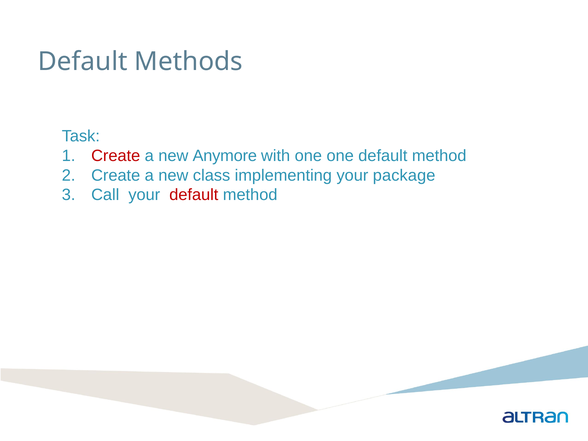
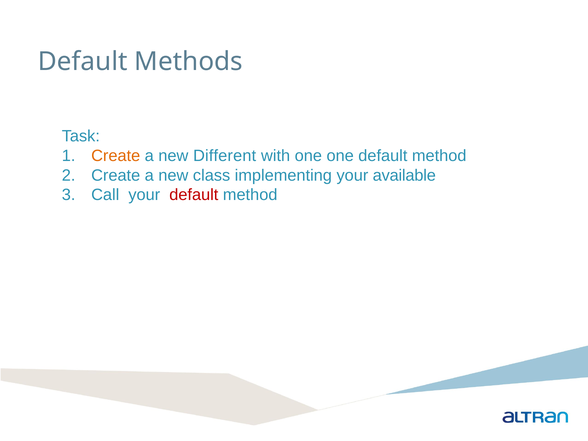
Create at (116, 156) colour: red -> orange
Anymore: Anymore -> Different
package: package -> available
